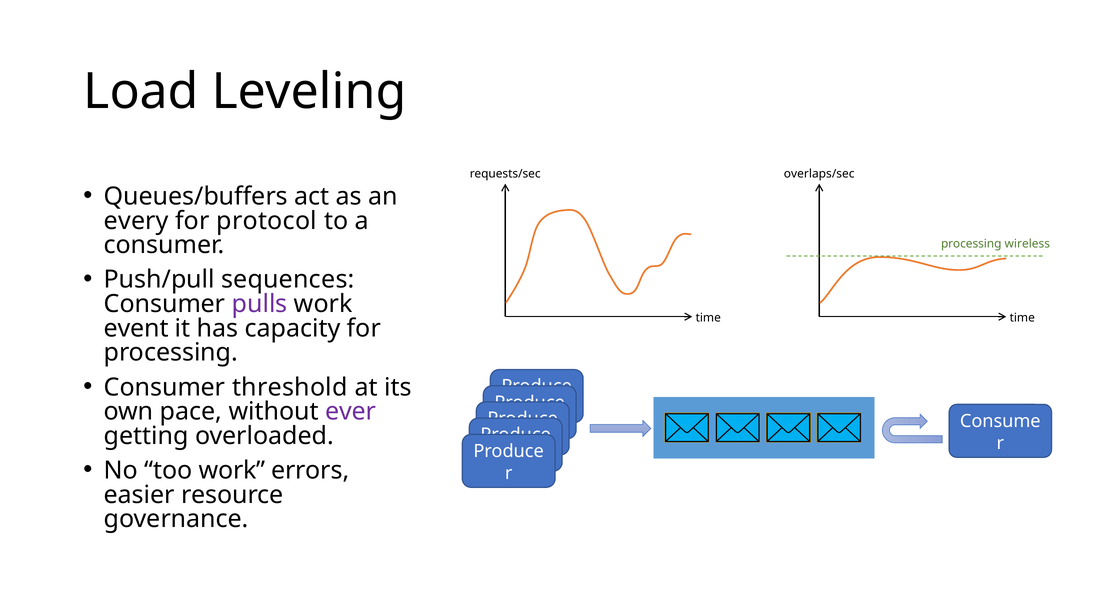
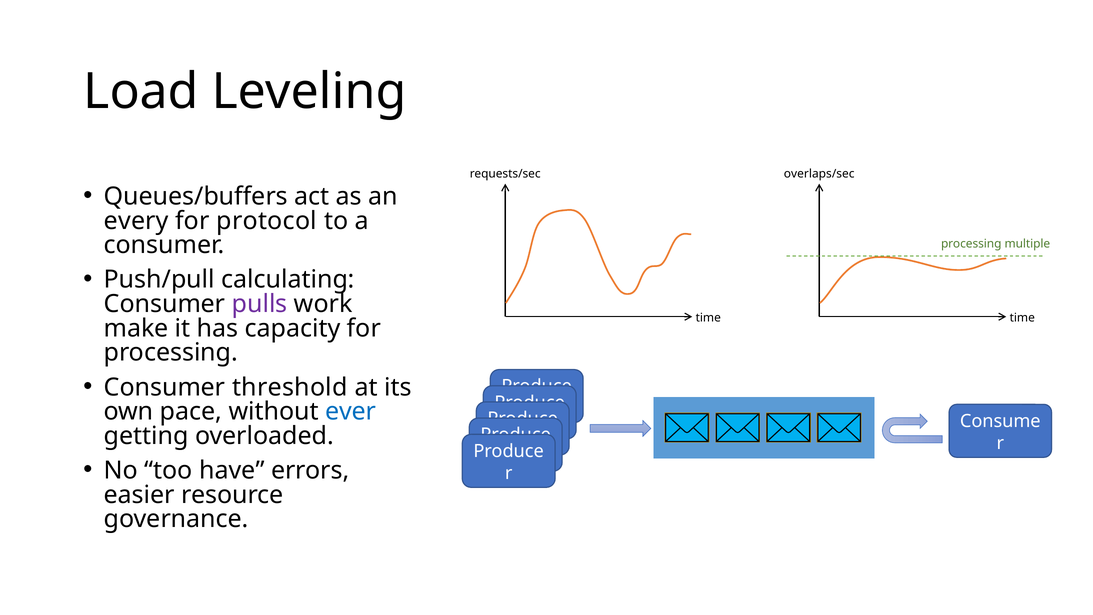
wireless: wireless -> multiple
sequences: sequences -> calculating
event: event -> make
ever colour: purple -> blue
too work: work -> have
